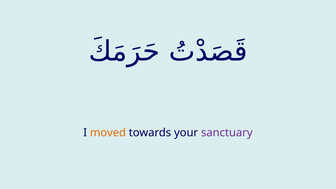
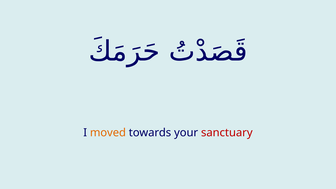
sanctuary colour: purple -> red
